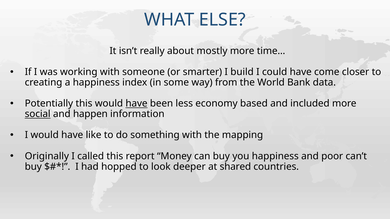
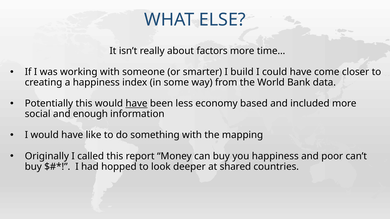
mostly: mostly -> factors
social underline: present -> none
happen: happen -> enough
